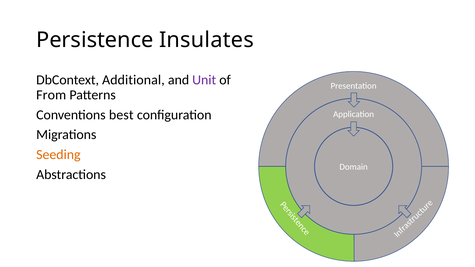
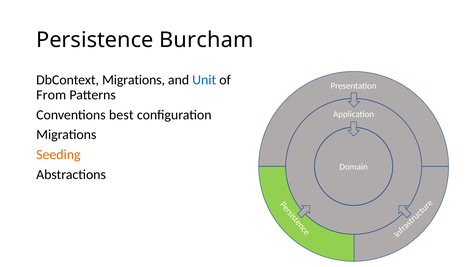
Insulates: Insulates -> Burcham
DbContext Additional: Additional -> Migrations
Unit colour: purple -> blue
